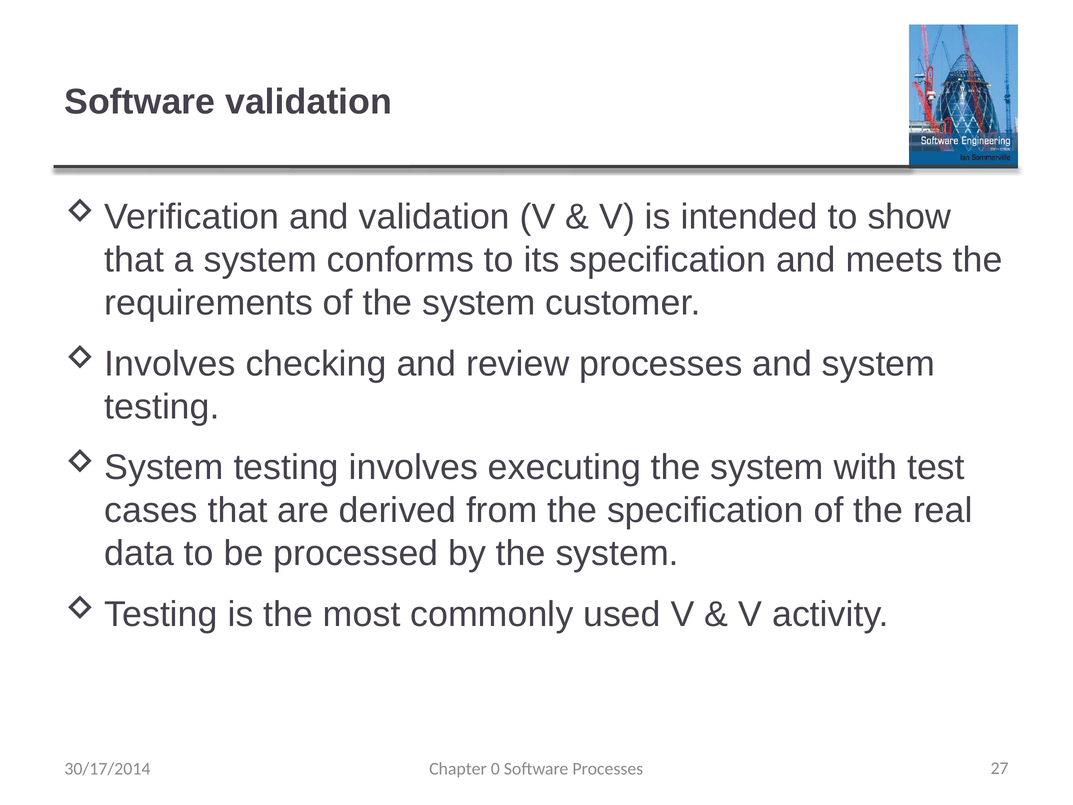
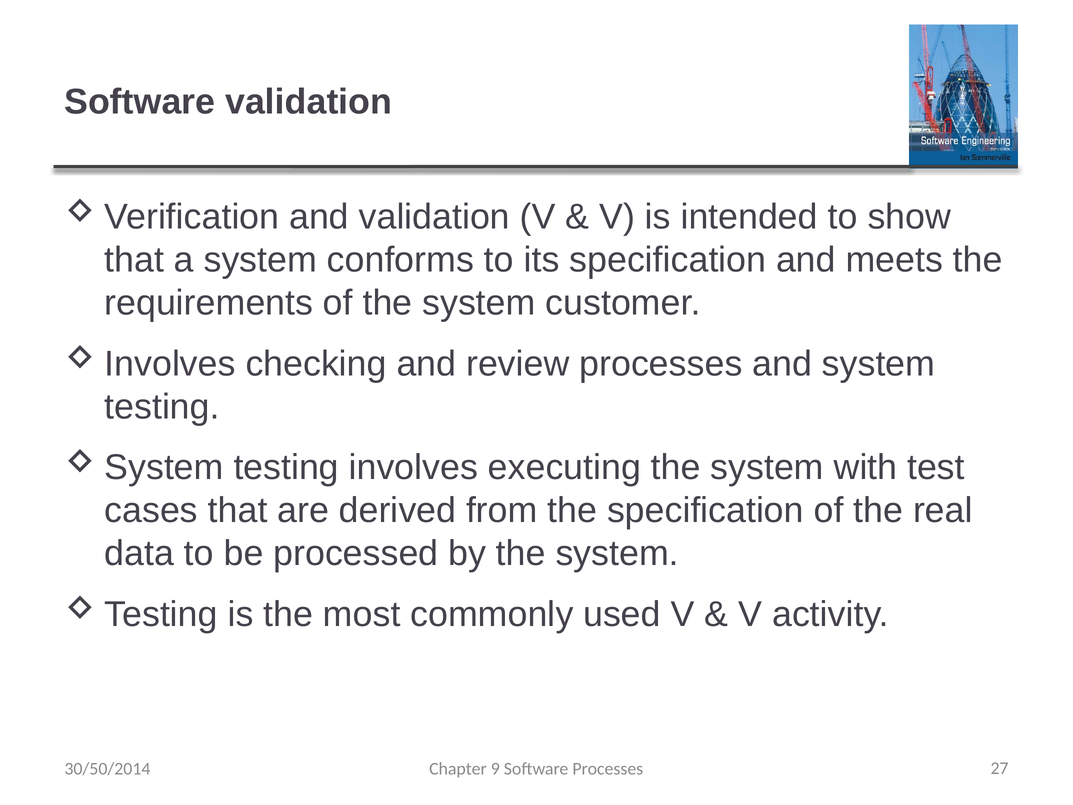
30/17/2014: 30/17/2014 -> 30/50/2014
0: 0 -> 9
